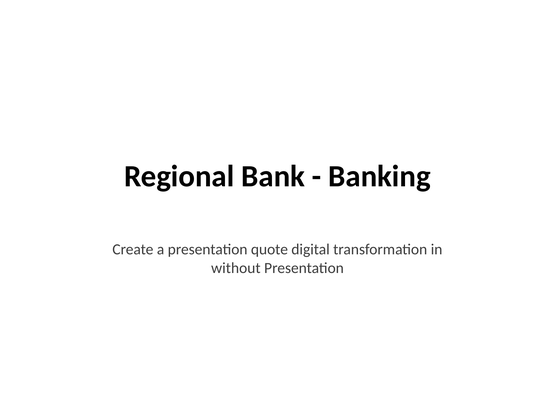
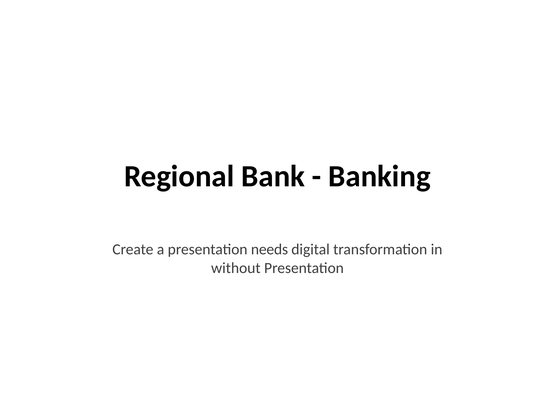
quote: quote -> needs
